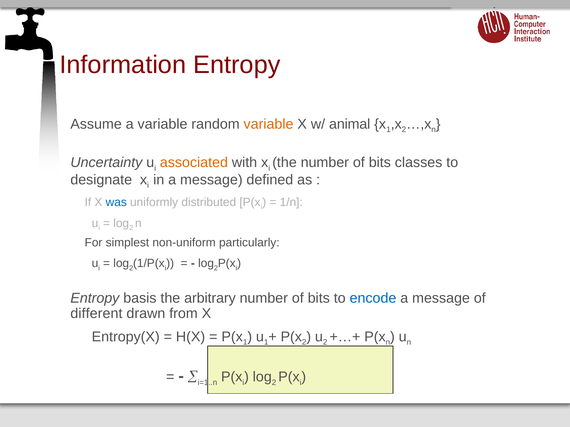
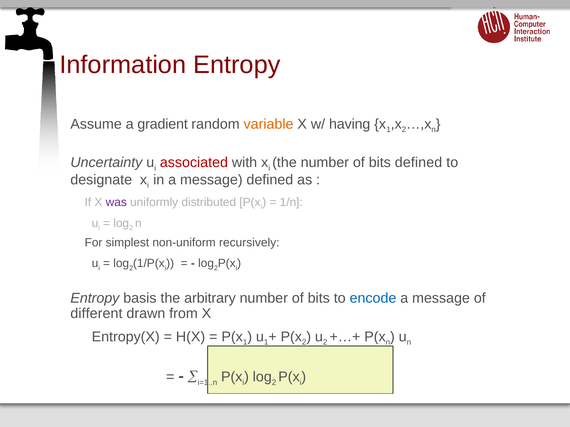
a variable: variable -> gradient
animal: animal -> having
associated colour: orange -> red
bits classes: classes -> defined
was colour: blue -> purple
particularly: particularly -> recursively
